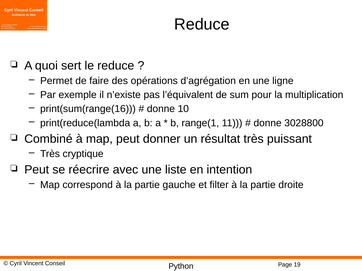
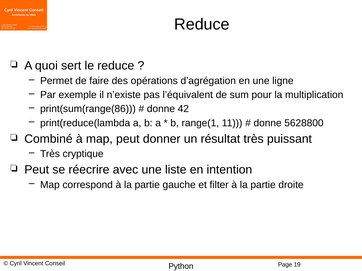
print(sum(range(16: print(sum(range(16 -> print(sum(range(86
10: 10 -> 42
3028800: 3028800 -> 5628800
